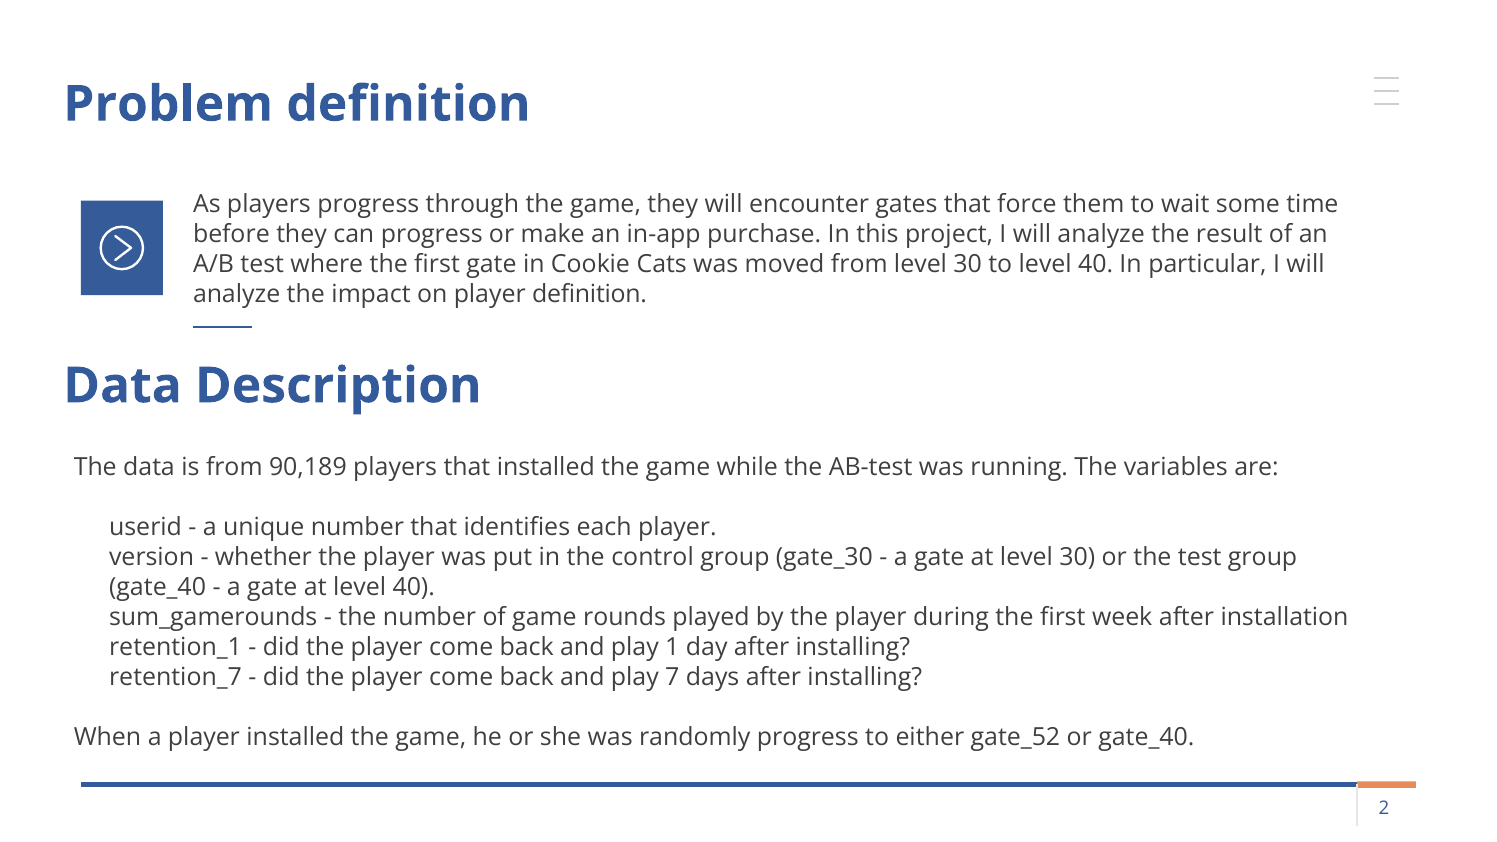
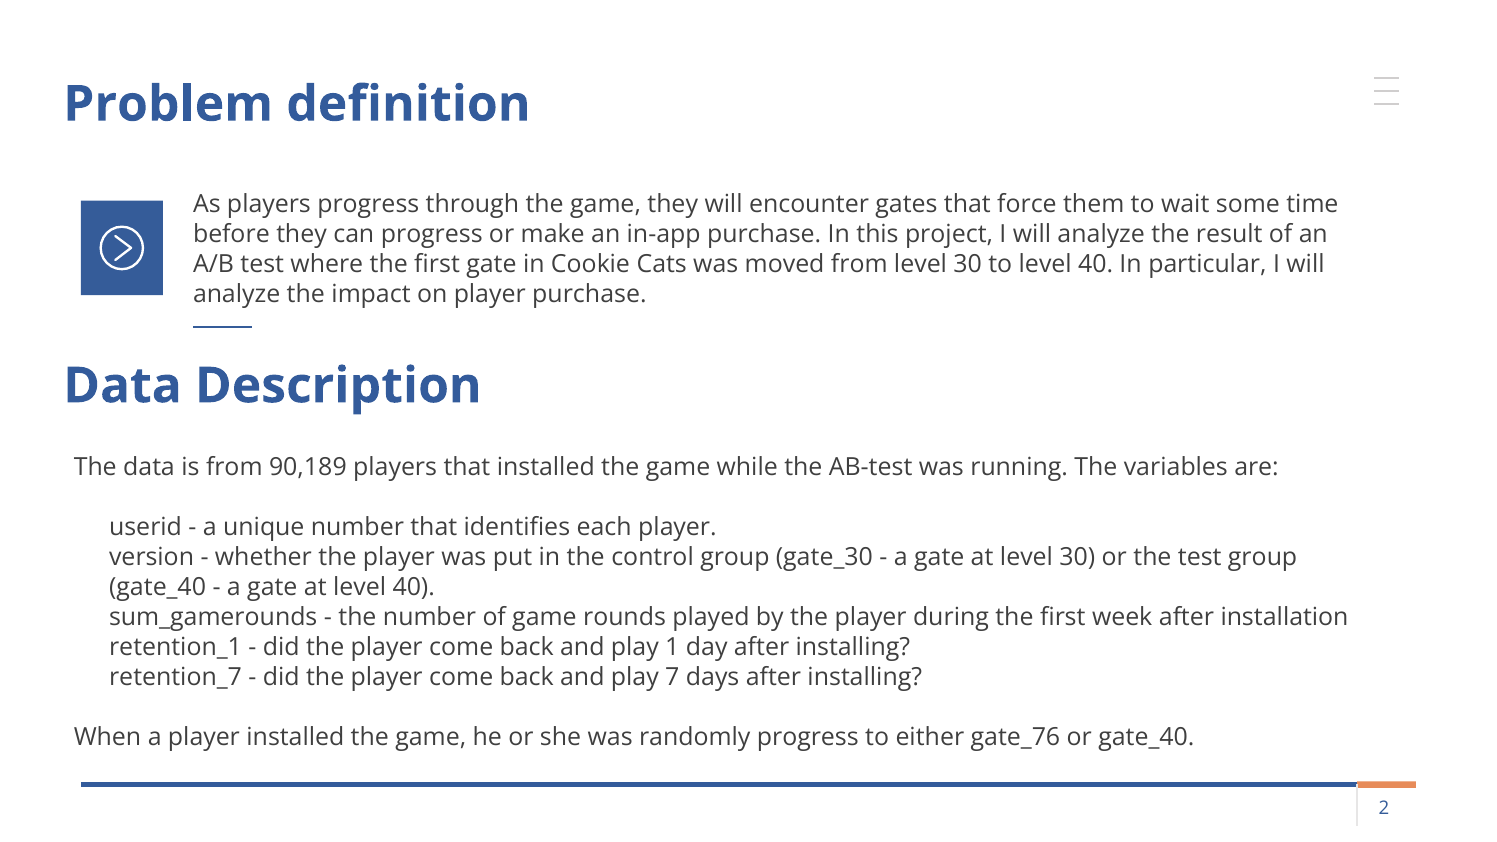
player definition: definition -> purchase
gate_52: gate_52 -> gate_76
